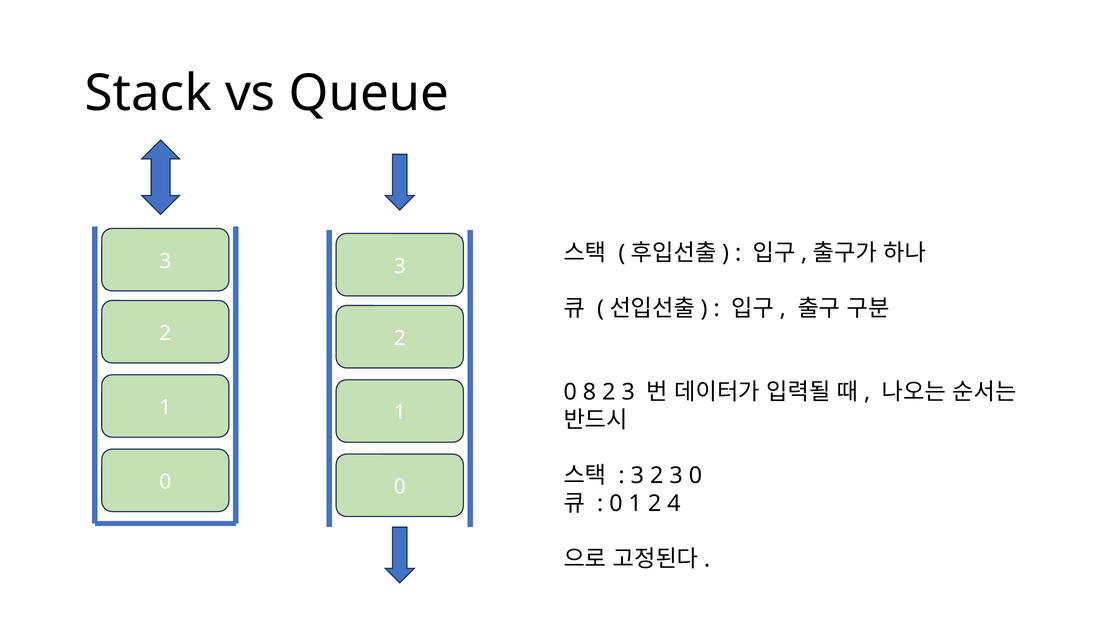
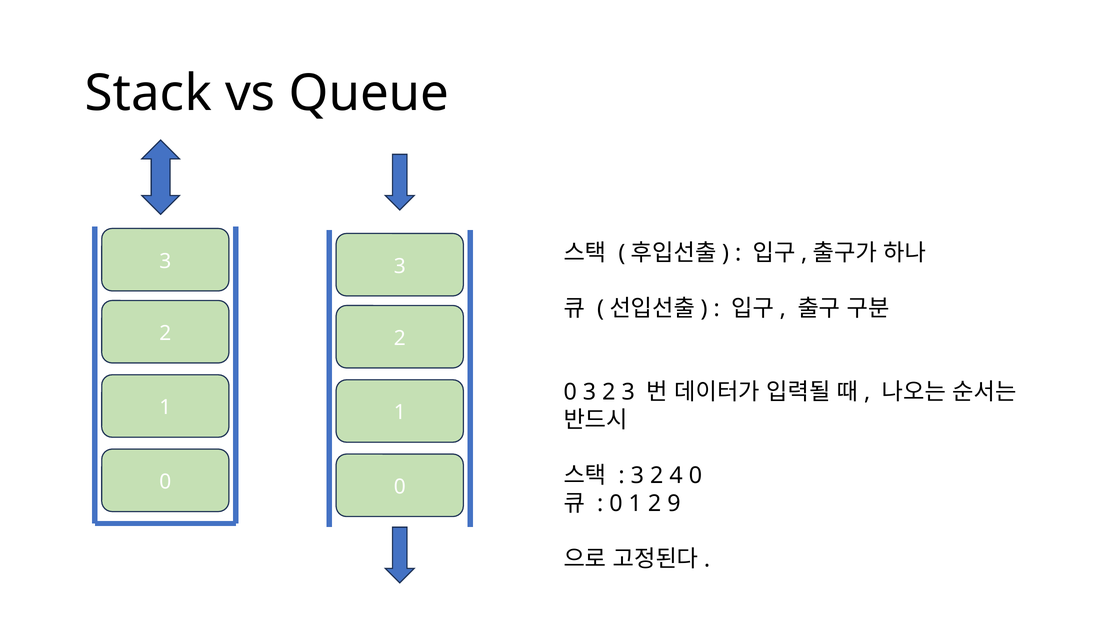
0 8: 8 -> 3
3 2 3: 3 -> 4
4: 4 -> 9
